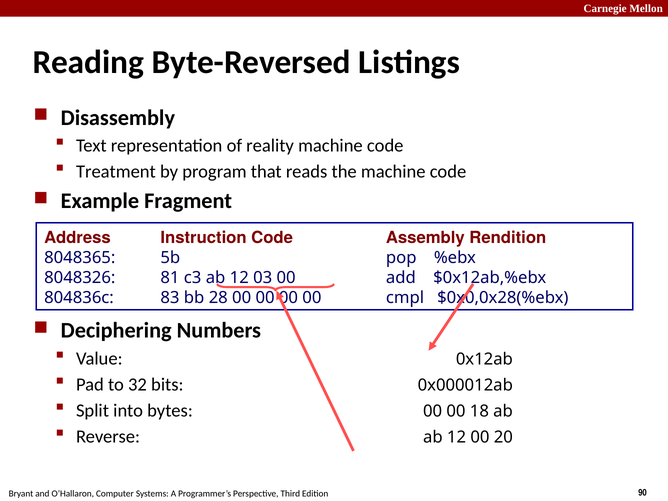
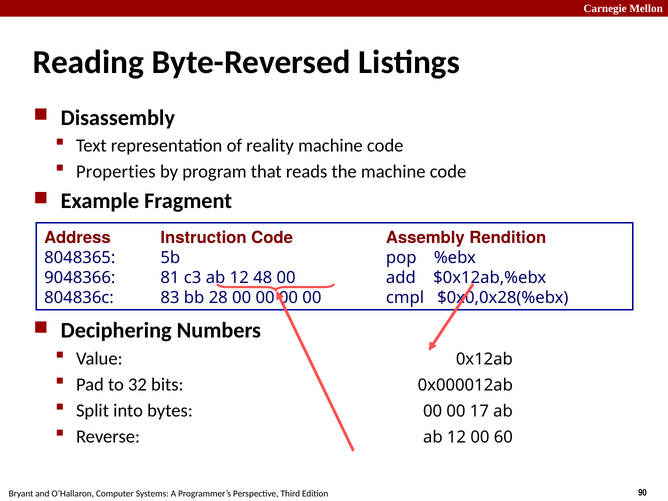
Treatment: Treatment -> Properties
8048326: 8048326 -> 9048366
03: 03 -> 48
18: 18 -> 17
20: 20 -> 60
